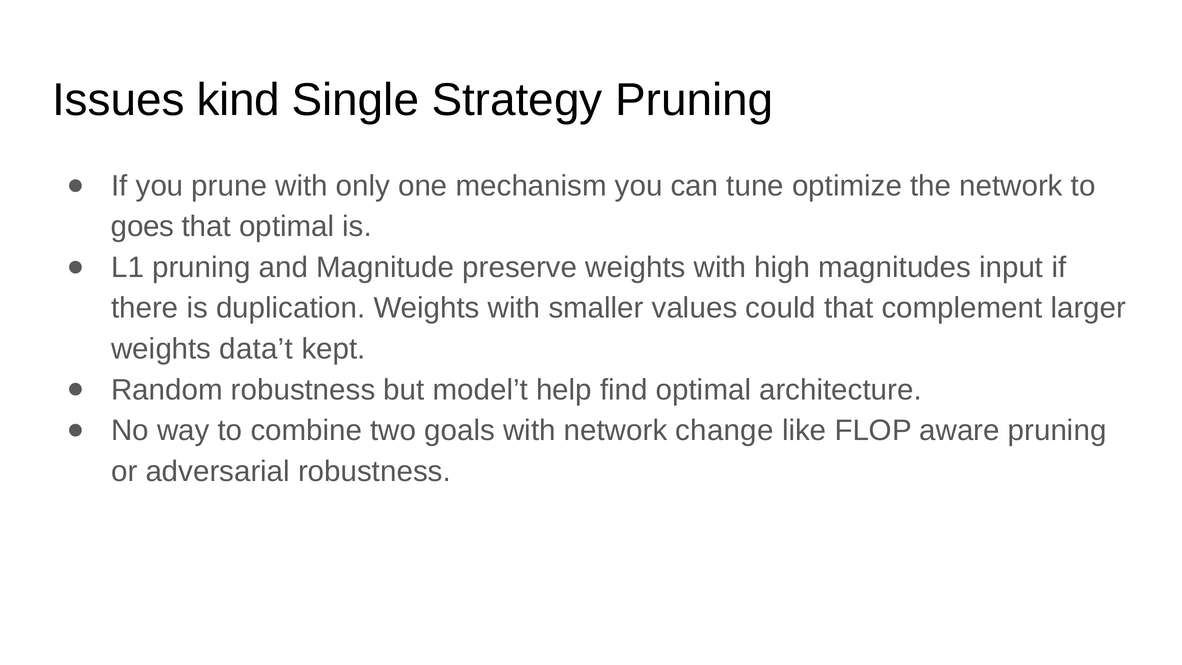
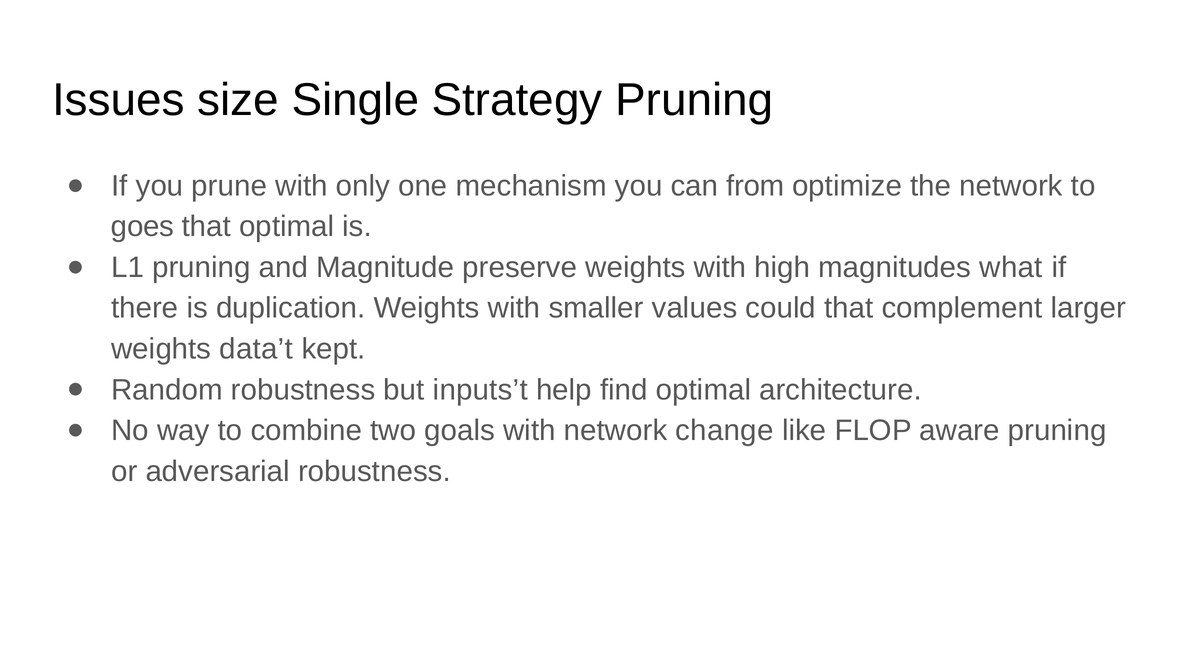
kind: kind -> size
tune: tune -> from
input: input -> what
model’t: model’t -> inputs’t
